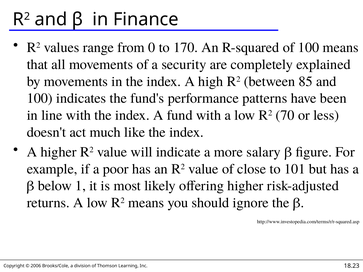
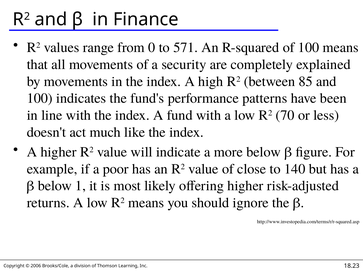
170: 170 -> 571
more salary: salary -> below
101: 101 -> 140
